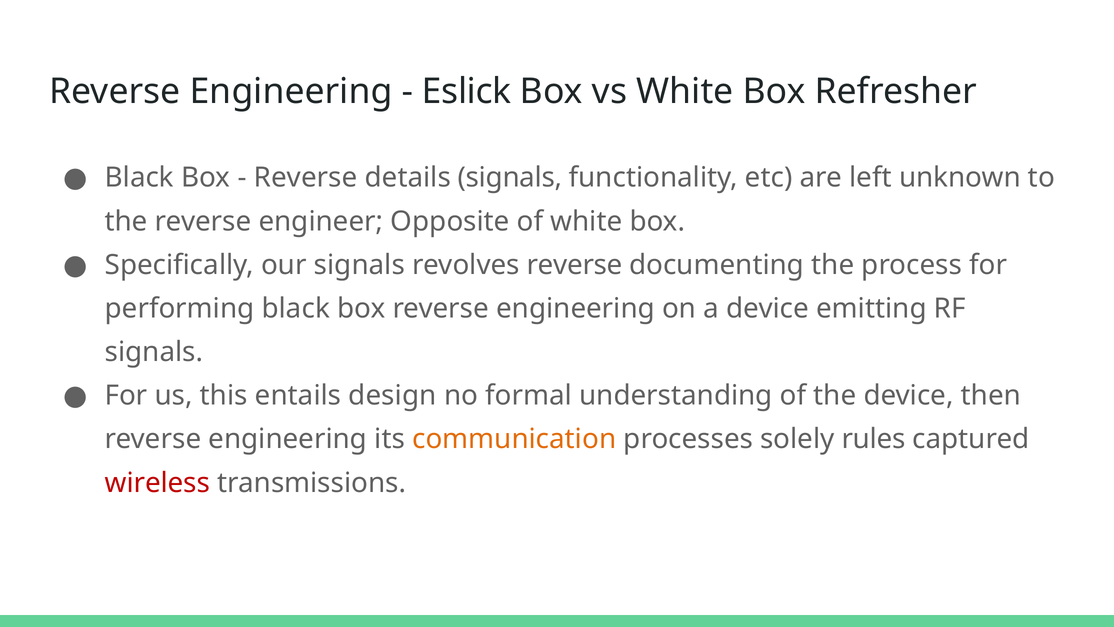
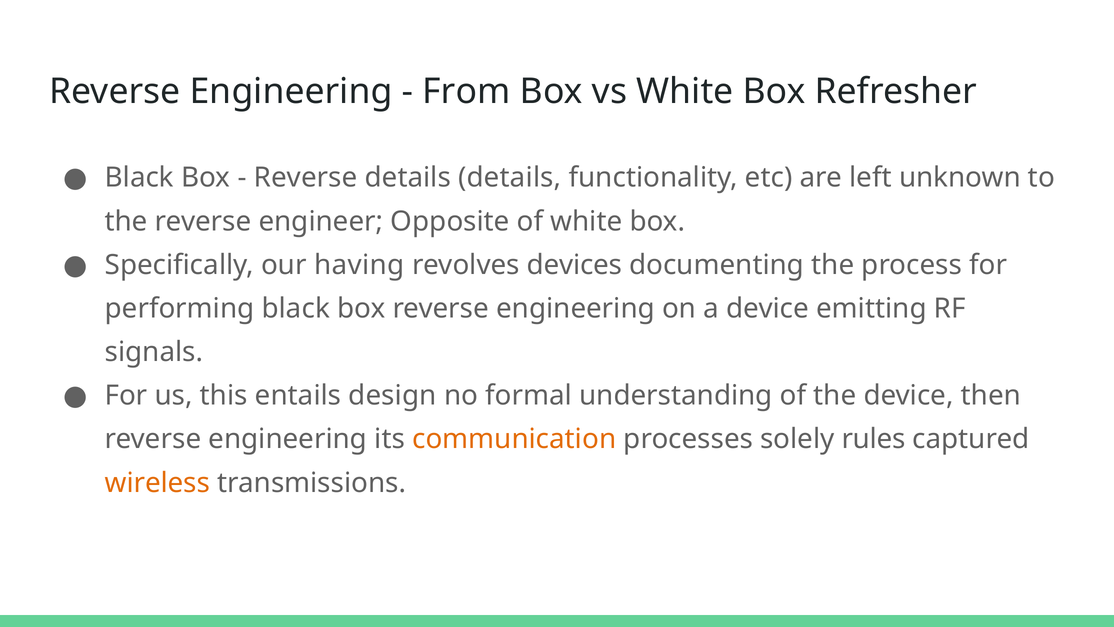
Eslick: Eslick -> From
details signals: signals -> details
our signals: signals -> having
revolves reverse: reverse -> devices
wireless colour: red -> orange
